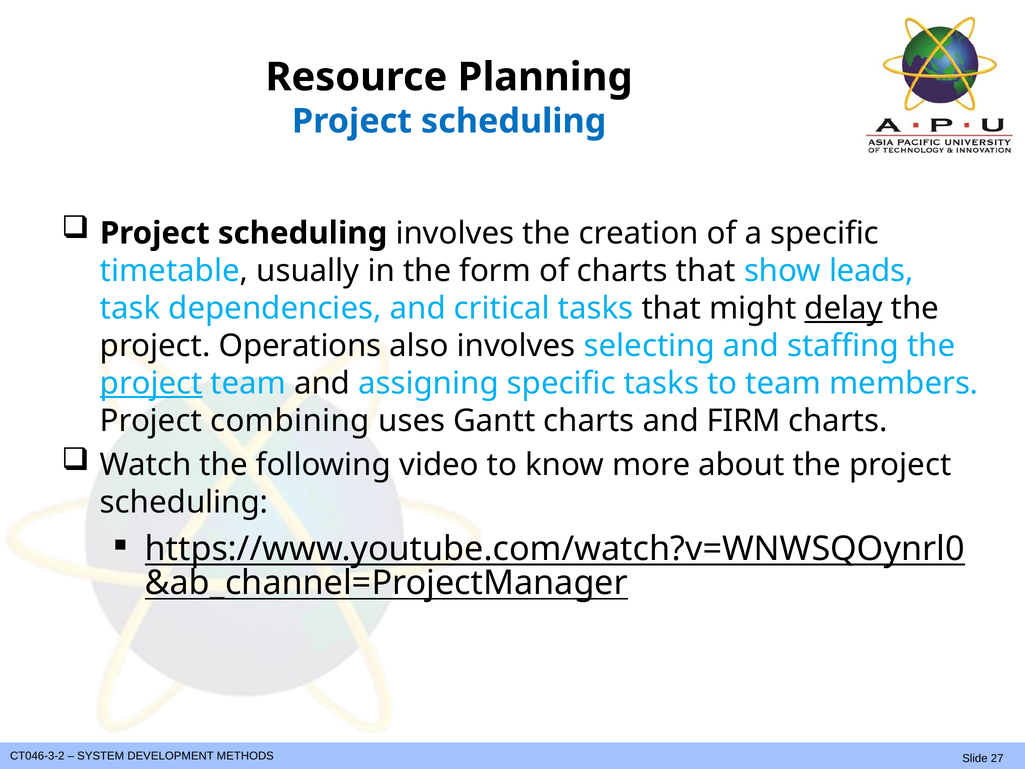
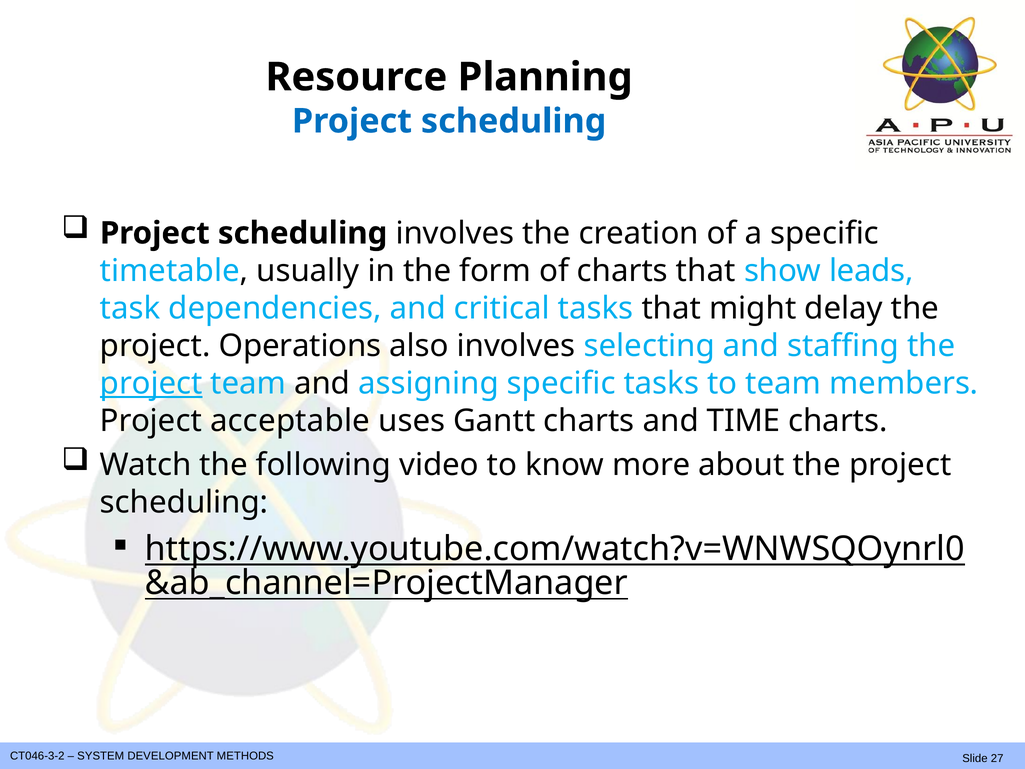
delay underline: present -> none
combining: combining -> acceptable
FIRM: FIRM -> TIME
